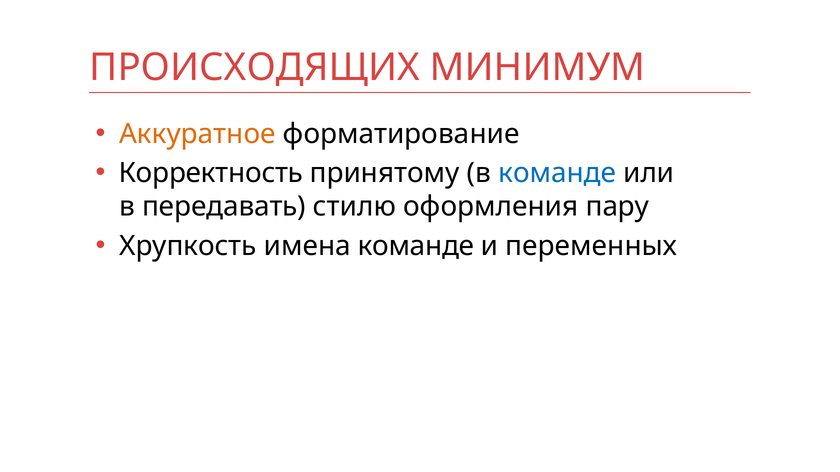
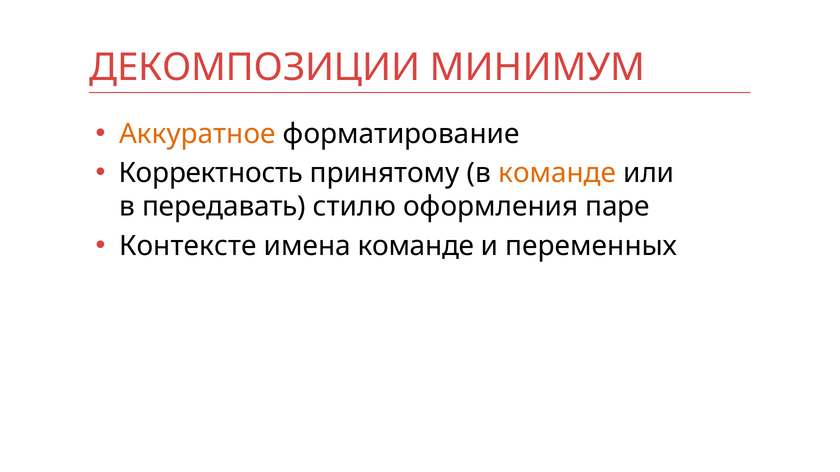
ПРОИСХОДЯЩИХ: ПРОИСХОДЯЩИХ -> ДЕКОМПОЗИЦИИ
команде at (557, 173) colour: blue -> orange
пару: пару -> паре
Хрупкость: Хрупкость -> Контексте
